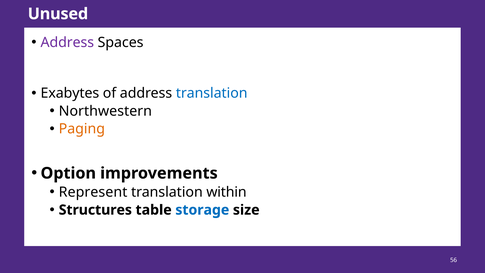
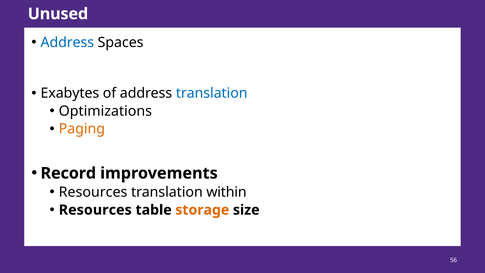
Address at (67, 42) colour: purple -> blue
Northwestern: Northwestern -> Optimizations
Option: Option -> Record
Represent at (93, 192): Represent -> Resources
Structures at (95, 210): Structures -> Resources
storage colour: blue -> orange
